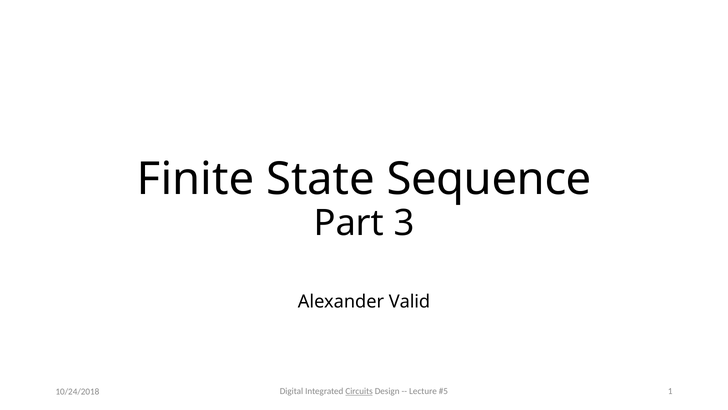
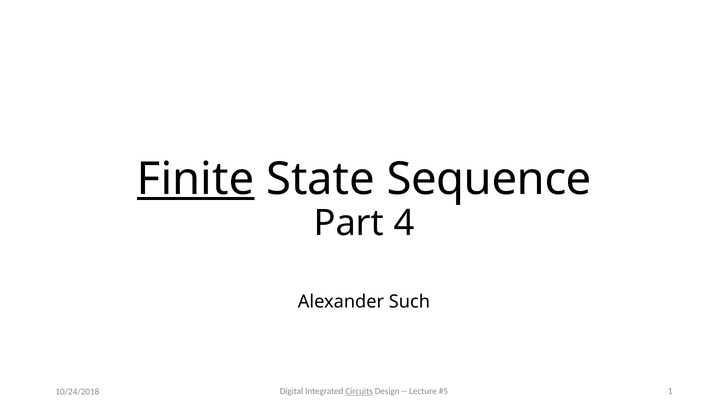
Finite underline: none -> present
3: 3 -> 4
Valid: Valid -> Such
